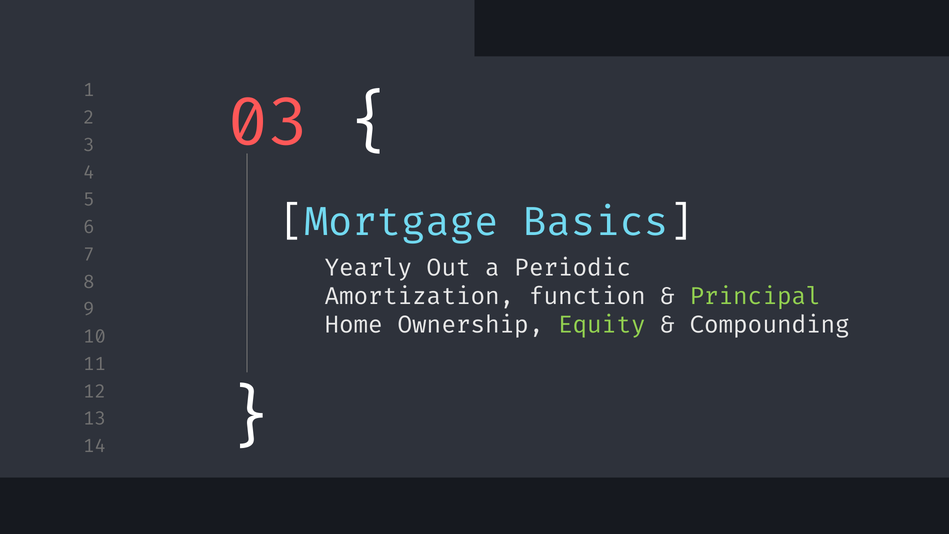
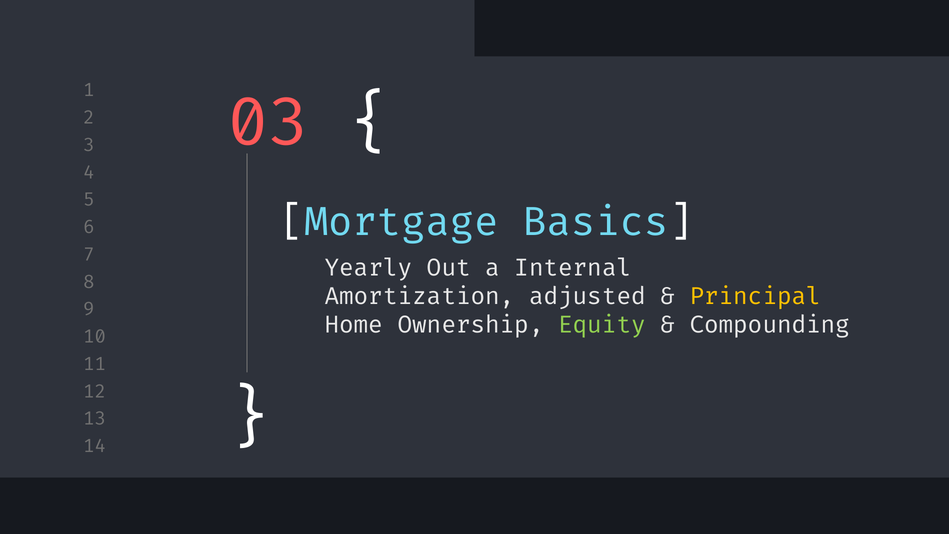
Periodic: Periodic -> Internal
function: function -> adjusted
Principal colour: light green -> yellow
